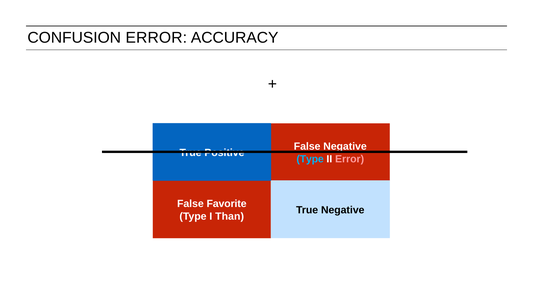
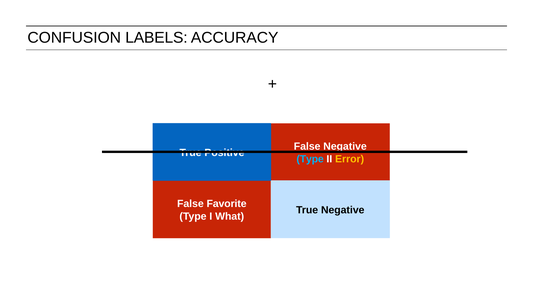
CONFUSION ERROR: ERROR -> LABELS
Error at (350, 159) colour: pink -> yellow
Than: Than -> What
